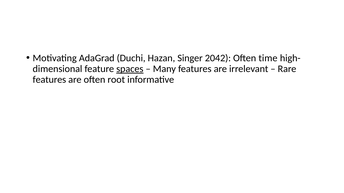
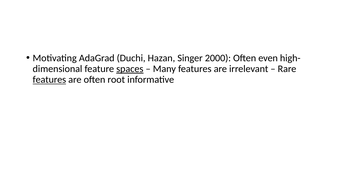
2042: 2042 -> 2000
time: time -> even
features at (49, 80) underline: none -> present
